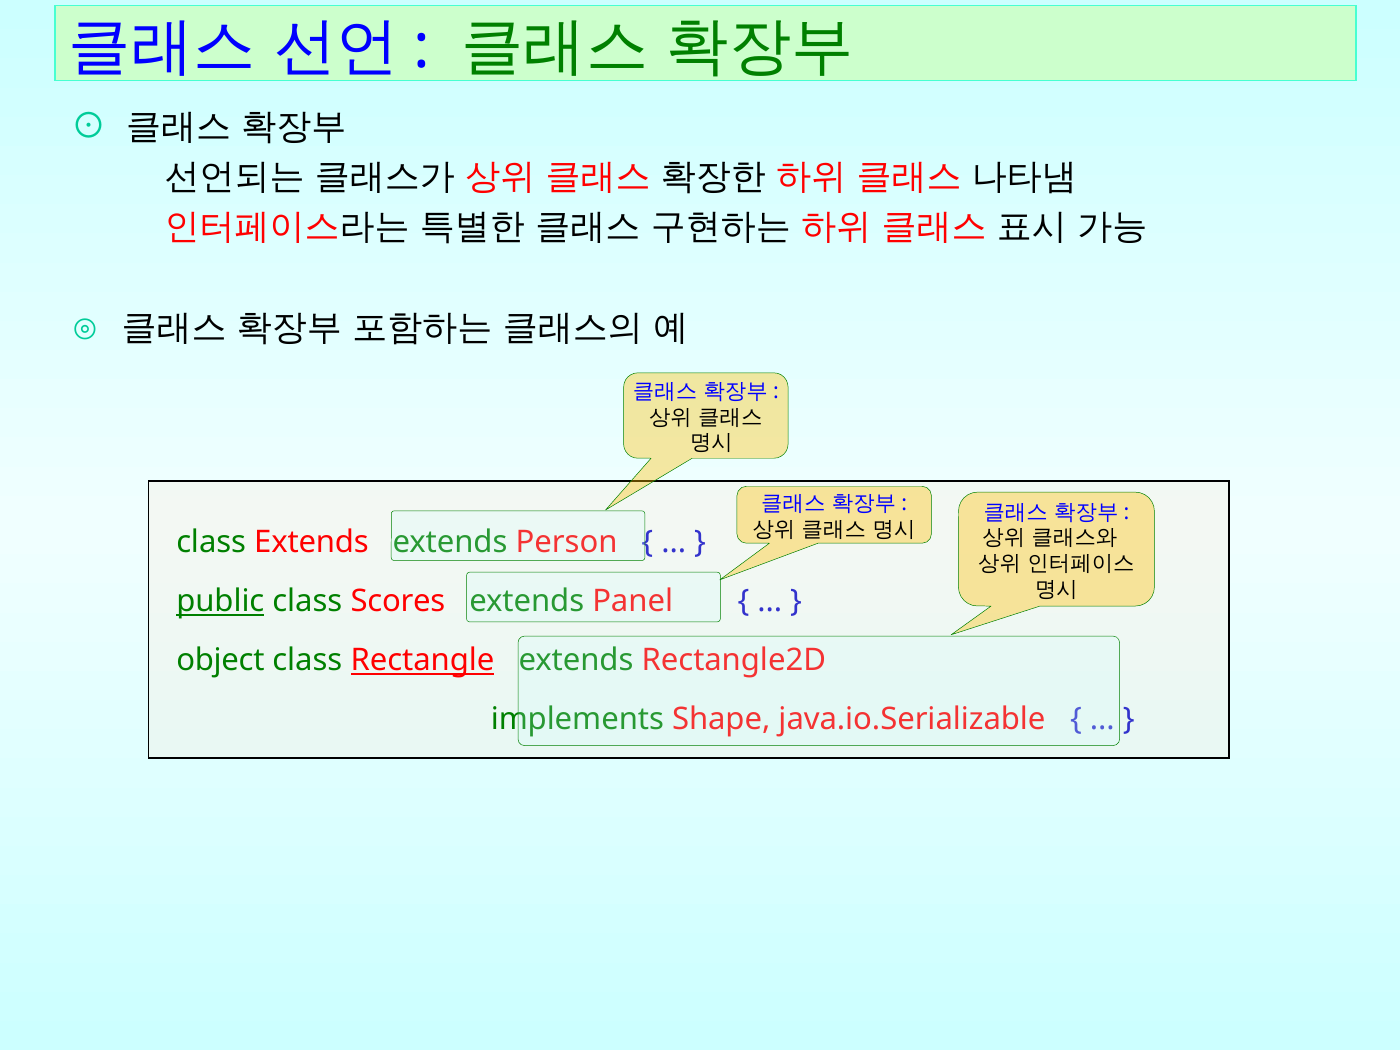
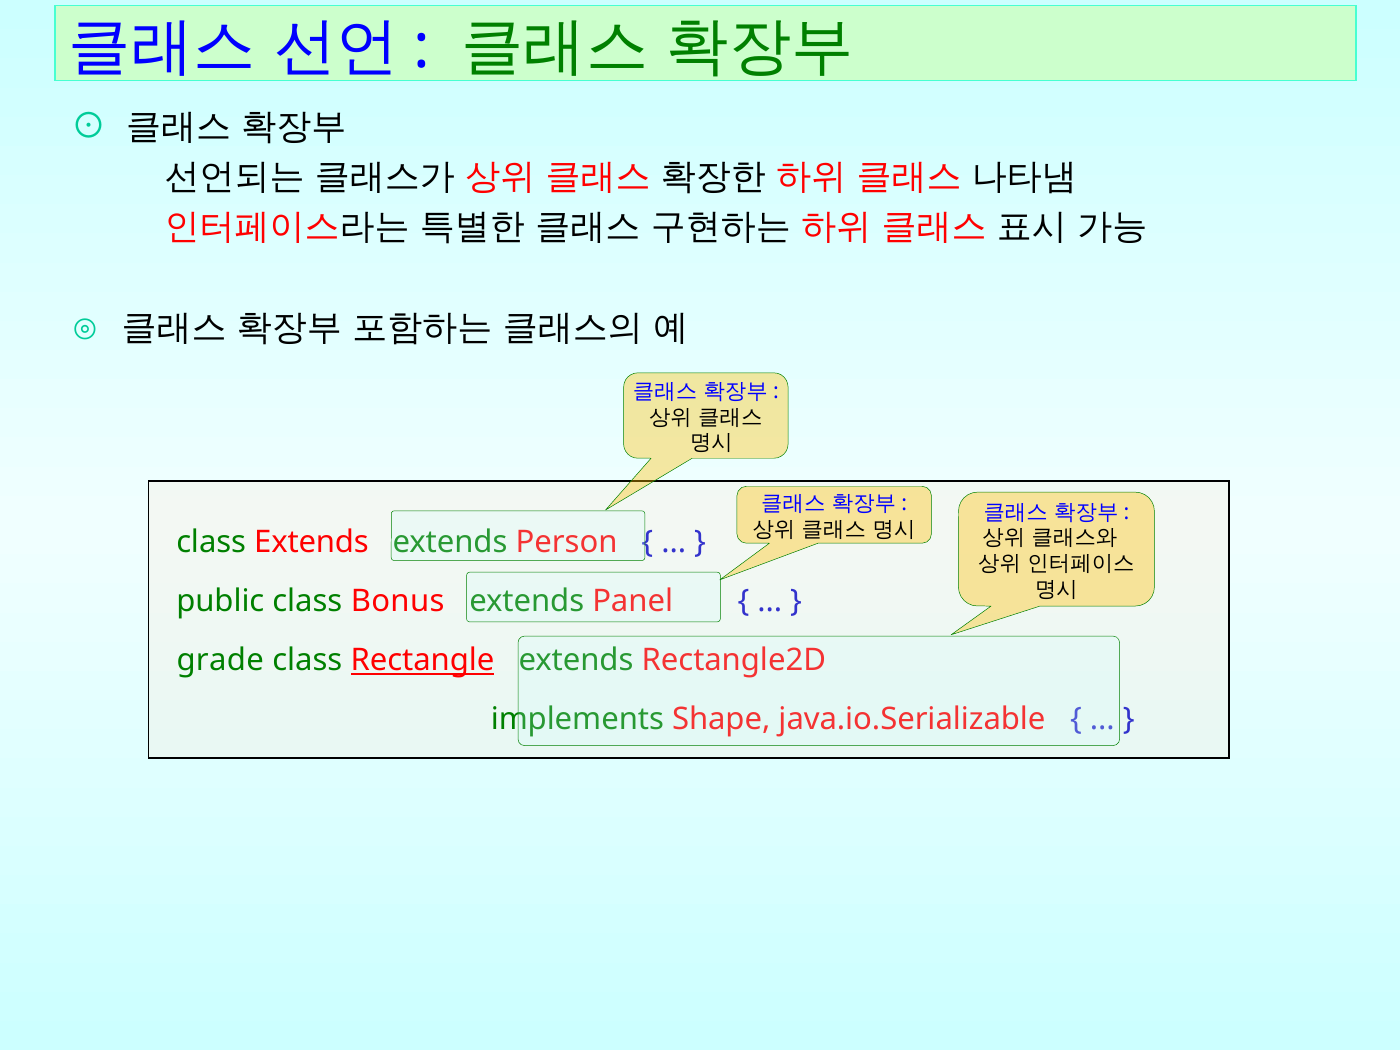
public underline: present -> none
Scores: Scores -> Bonus
object: object -> grade
